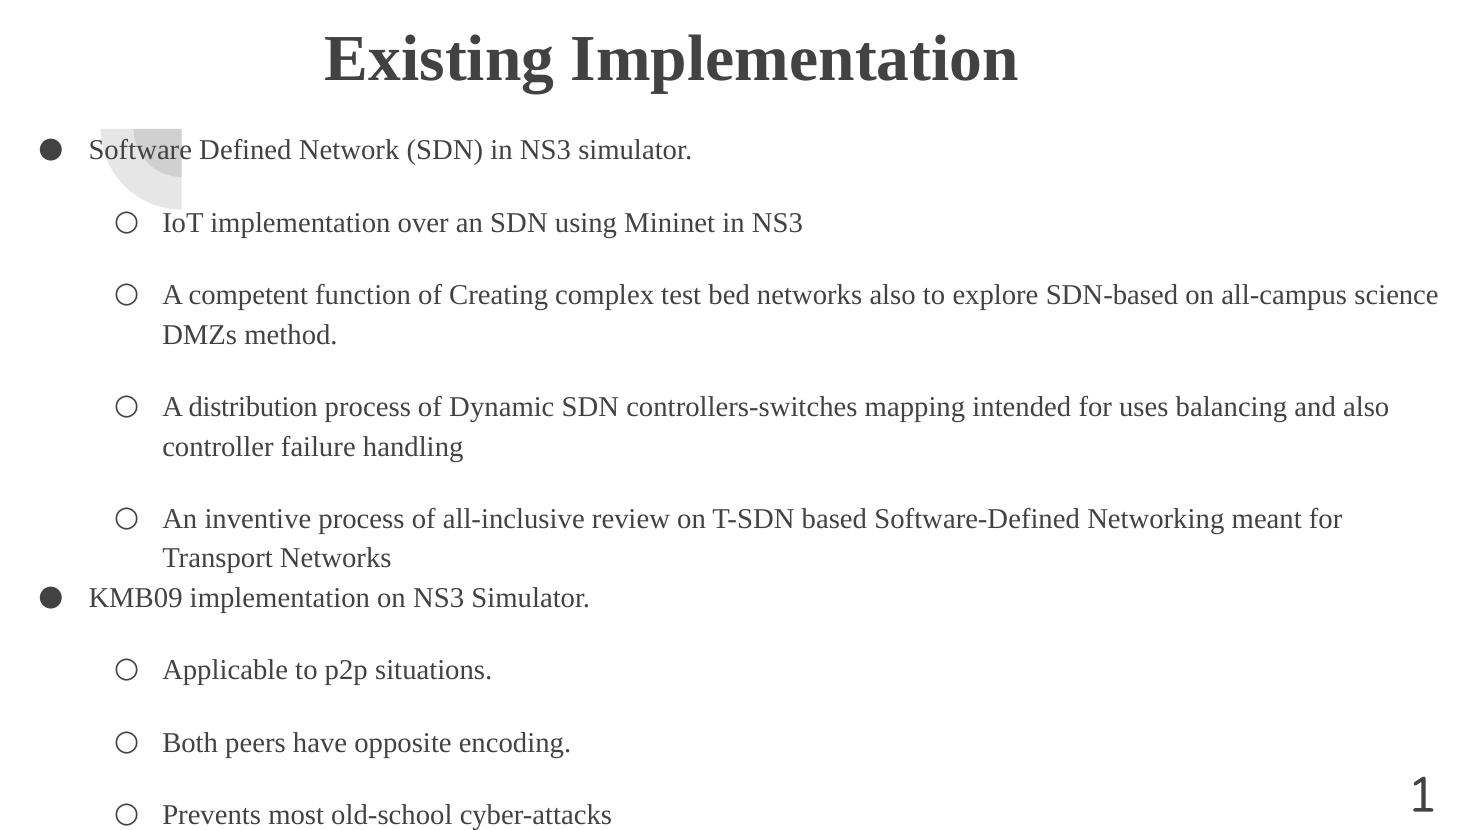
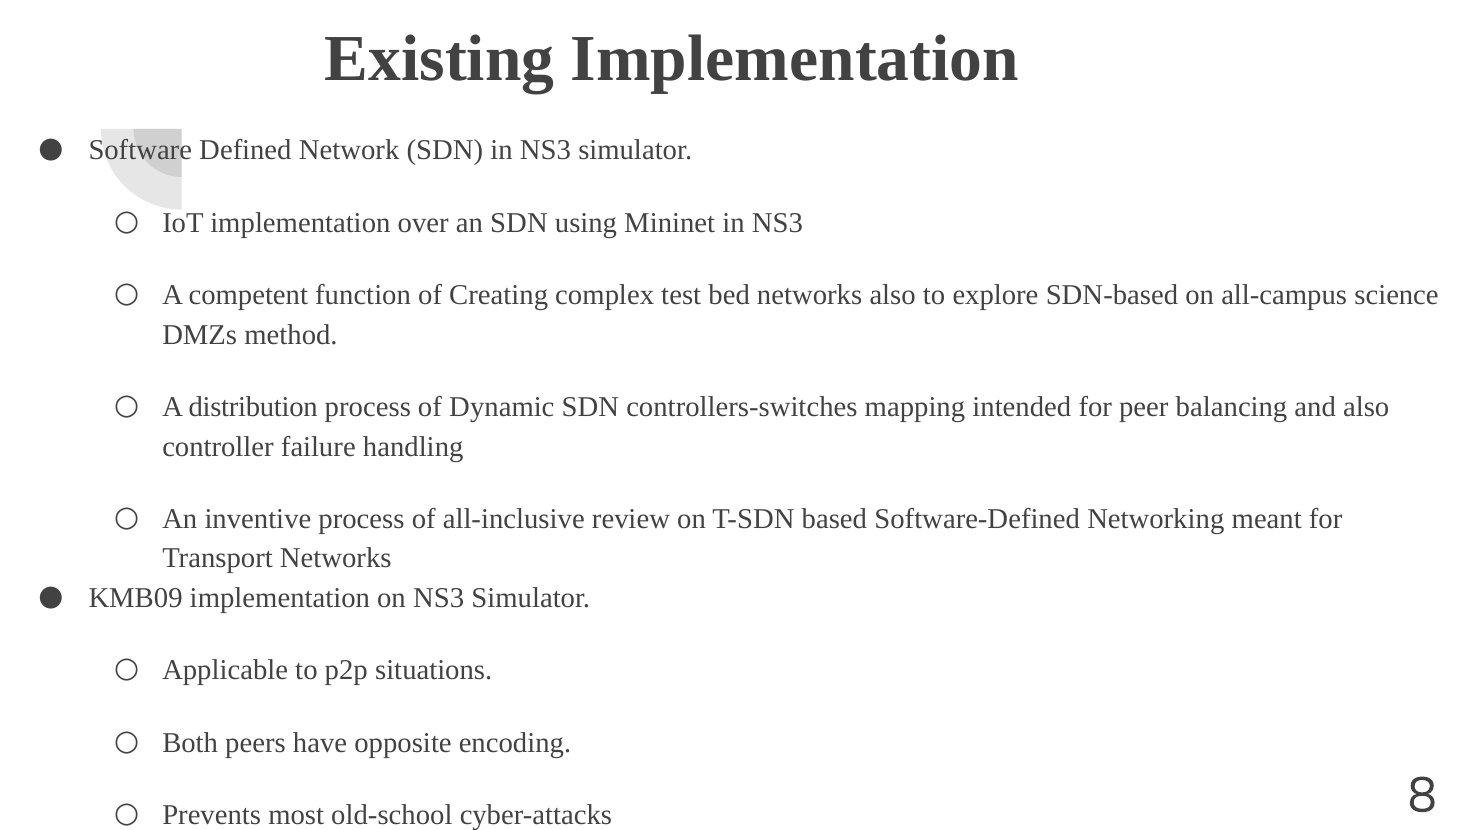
uses: uses -> peer
1: 1 -> 8
